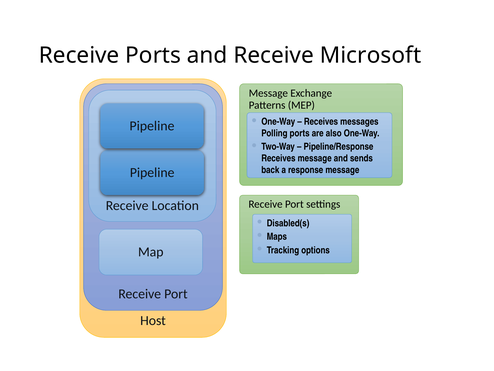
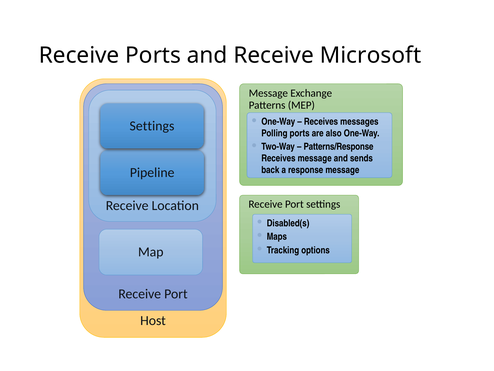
Pipeline at (152, 126): Pipeline -> Settings
Pipeline/Response: Pipeline/Response -> Patterns/Response
